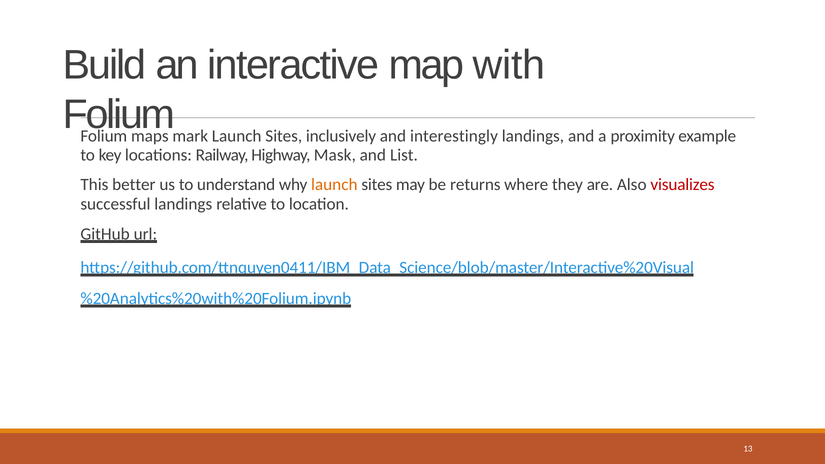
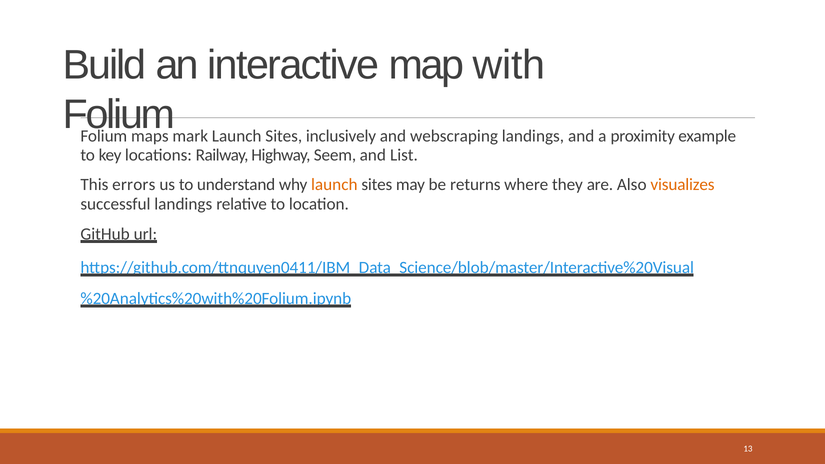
interestingly: interestingly -> webscraping
Mask: Mask -> Seem
better: better -> errors
visualizes colour: red -> orange
